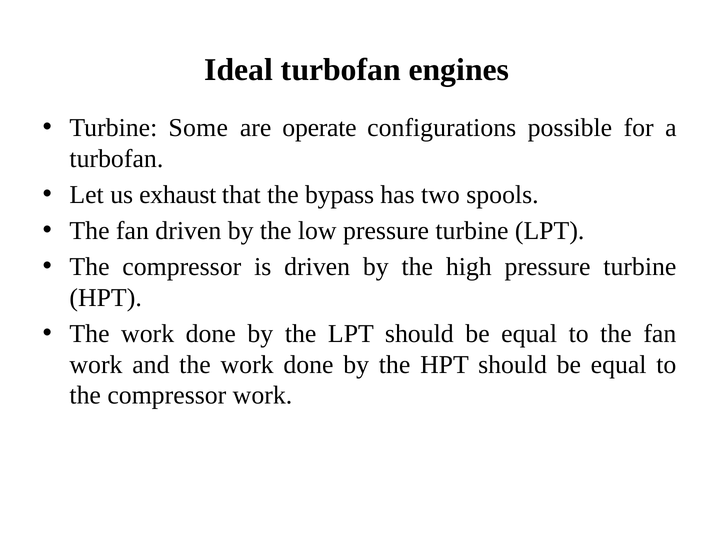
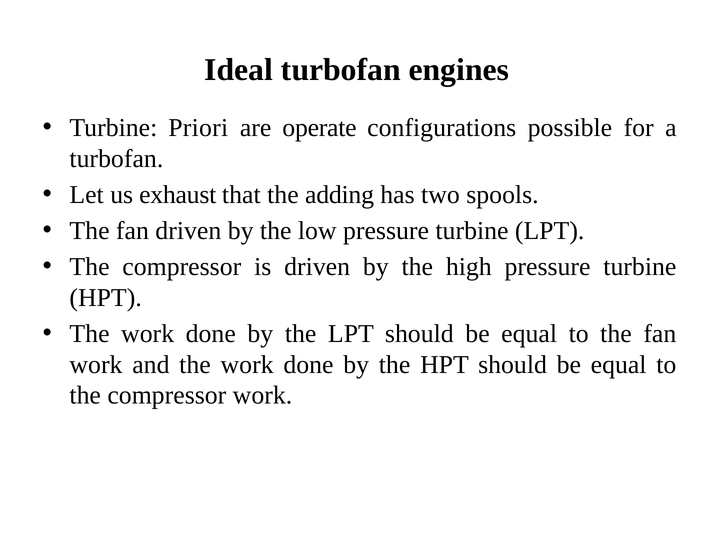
Some: Some -> Priori
bypass: bypass -> adding
